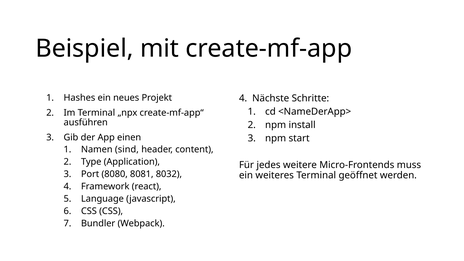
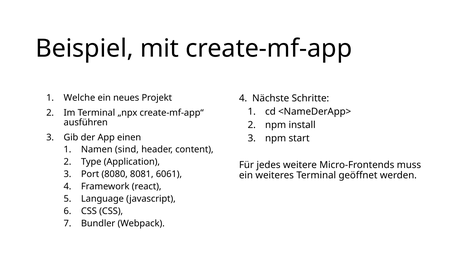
Hashes: Hashes -> Welche
8032: 8032 -> 6061
